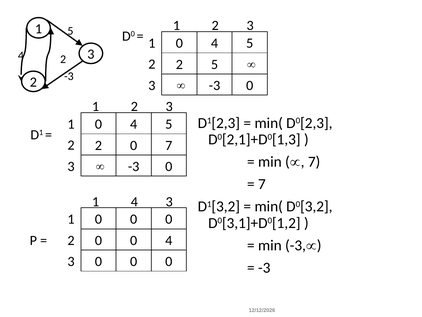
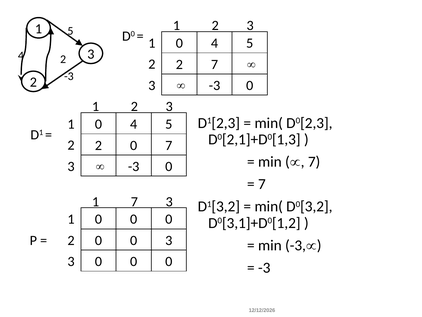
2 5: 5 -> 7
1 4: 4 -> 7
0 4: 4 -> 3
